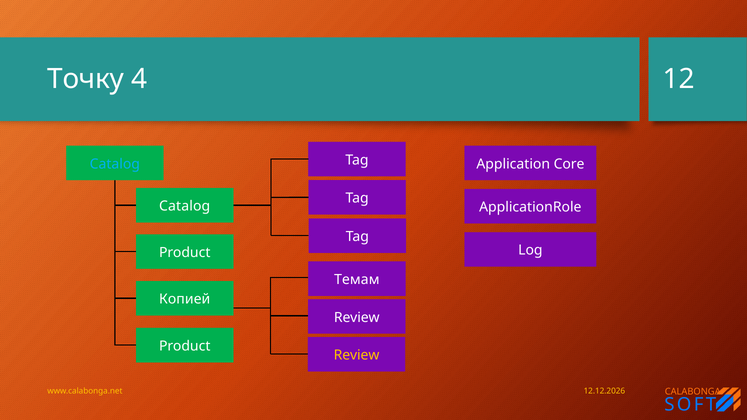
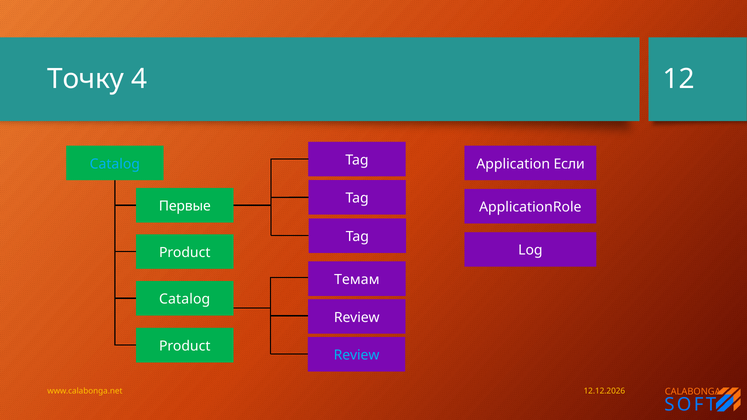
Core: Core -> Если
Catalog at (185, 206): Catalog -> Первые
Копией at (185, 299): Копией -> Catalog
Review at (357, 355) colour: yellow -> light blue
